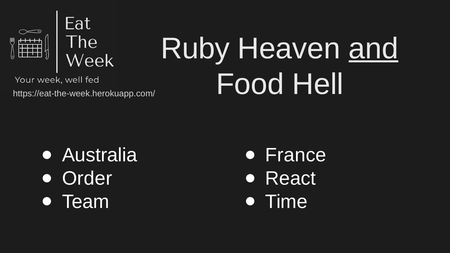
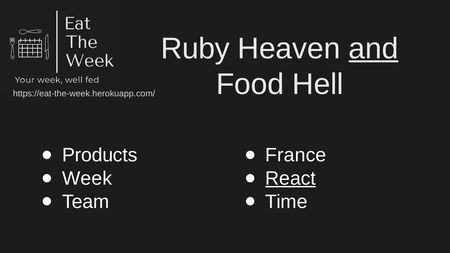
Australia: Australia -> Products
Order: Order -> Week
React underline: none -> present
